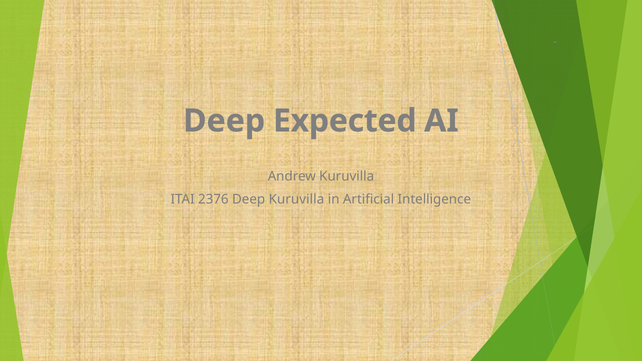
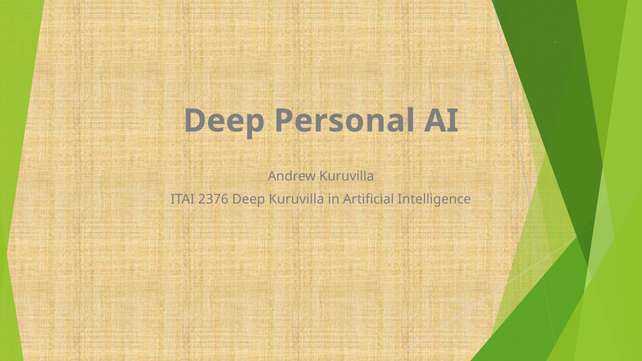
Expected: Expected -> Personal
